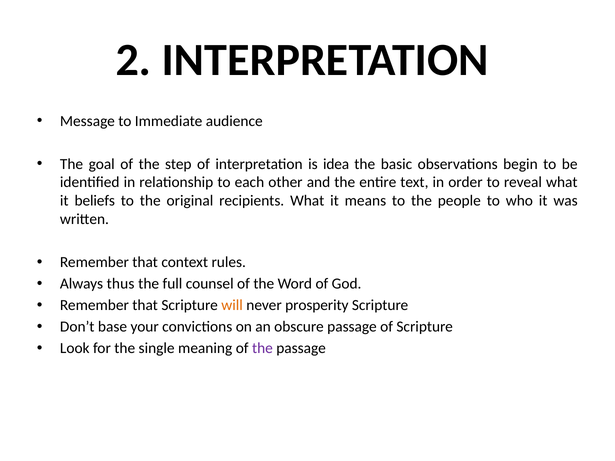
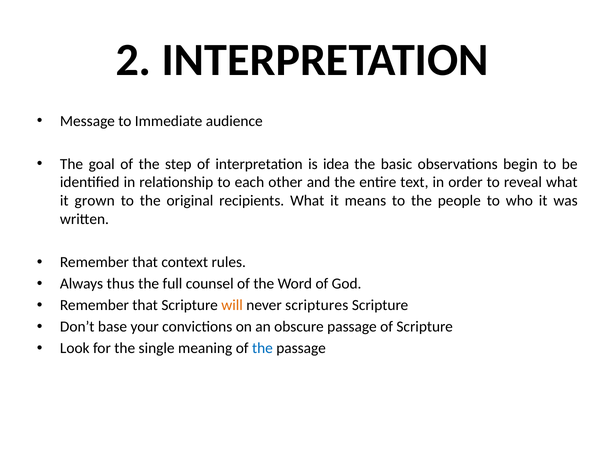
beliefs: beliefs -> grown
prosperity: prosperity -> scriptures
the at (262, 349) colour: purple -> blue
